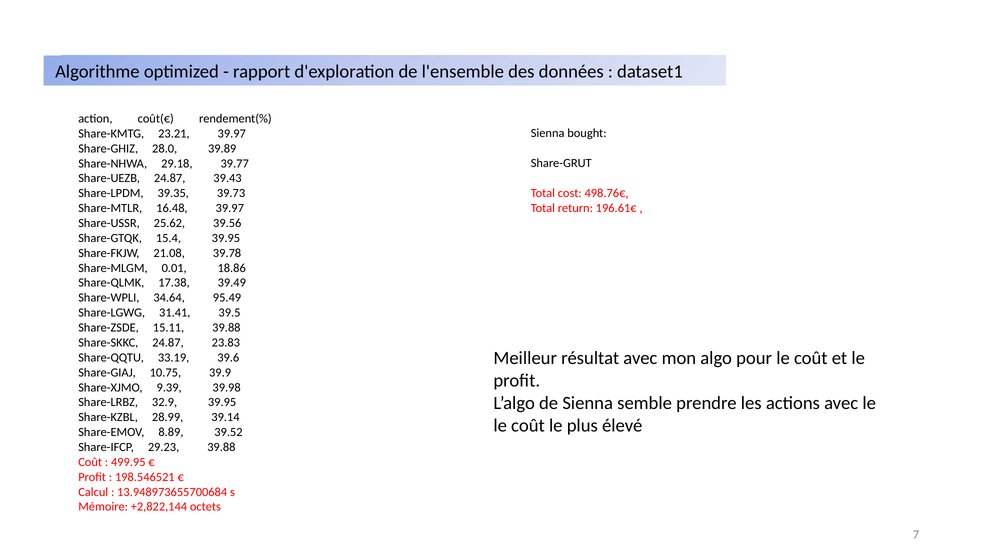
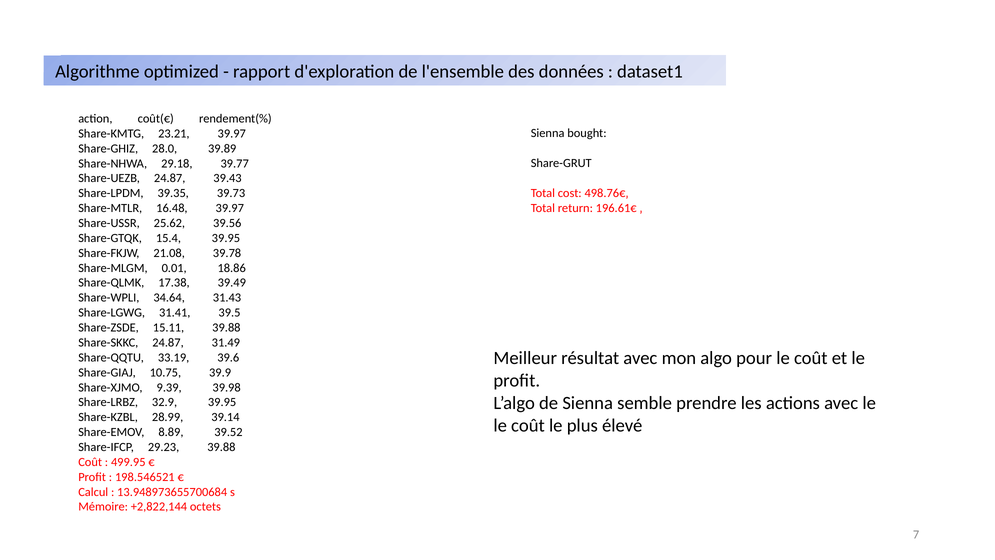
95.49: 95.49 -> 31.43
23.83: 23.83 -> 31.49
